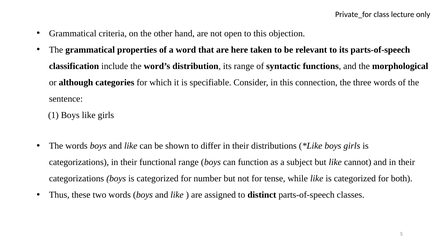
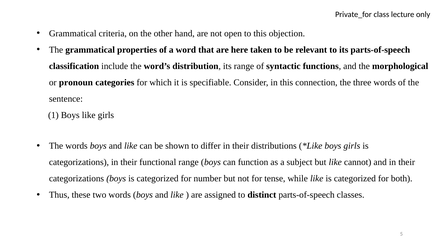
although: although -> pronoun
